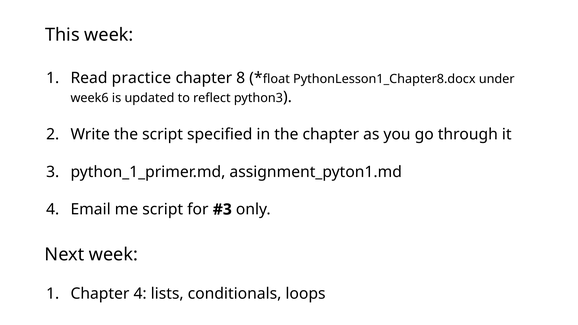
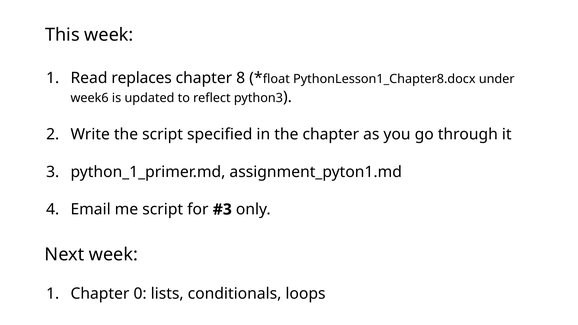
practice: practice -> replaces
Chapter 4: 4 -> 0
